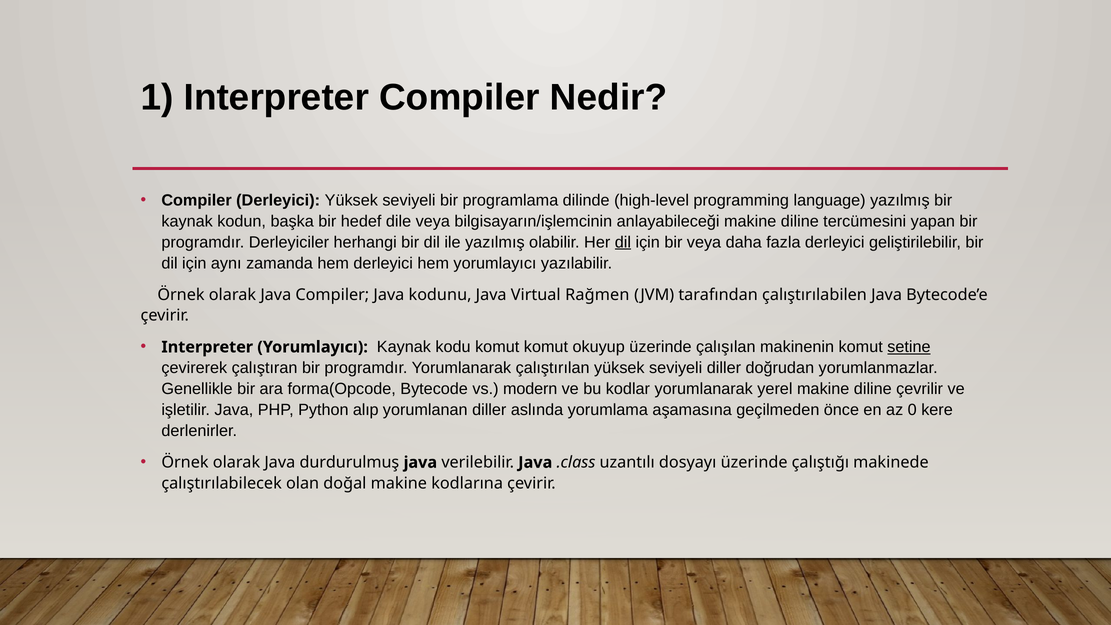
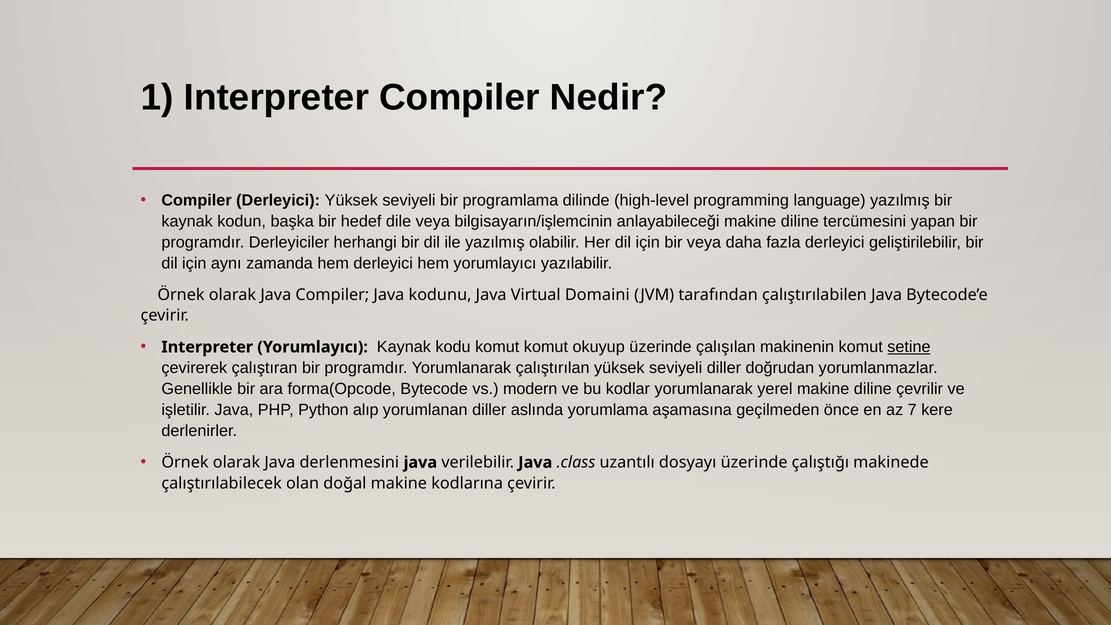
dil at (623, 242) underline: present -> none
Rağmen: Rağmen -> Domaini
0: 0 -> 7
durdurulmuş: durdurulmuş -> derlenmesini
